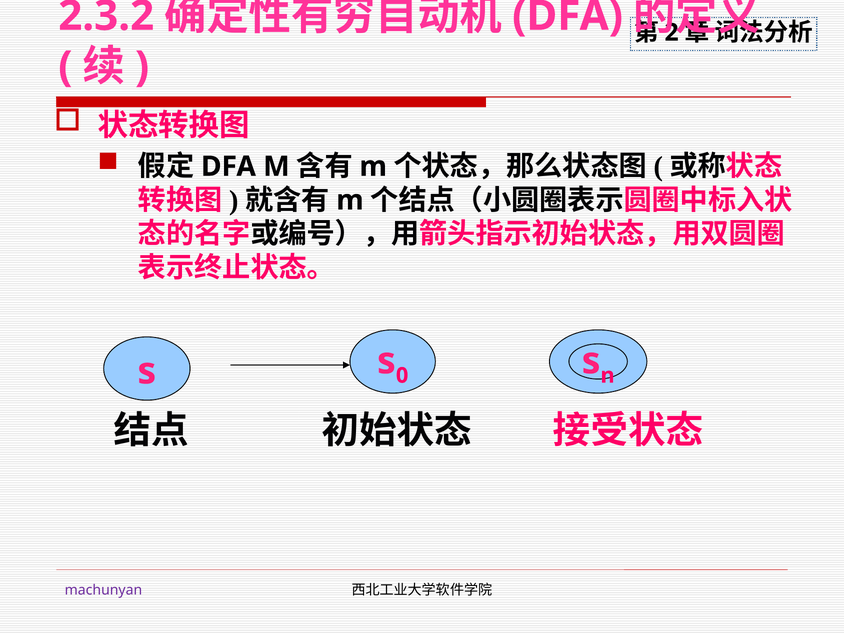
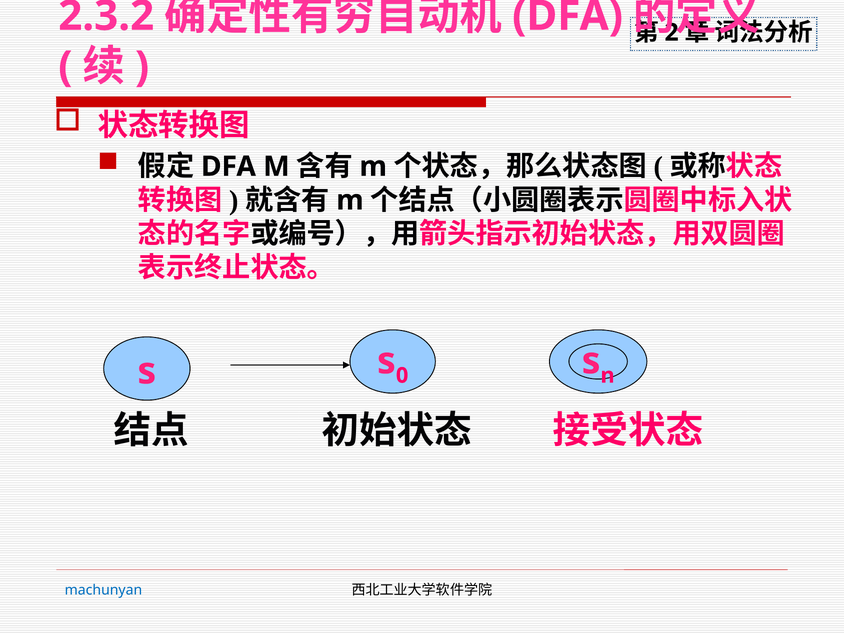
machunyan colour: purple -> blue
